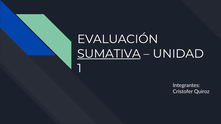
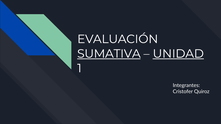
UNIDAD underline: none -> present
